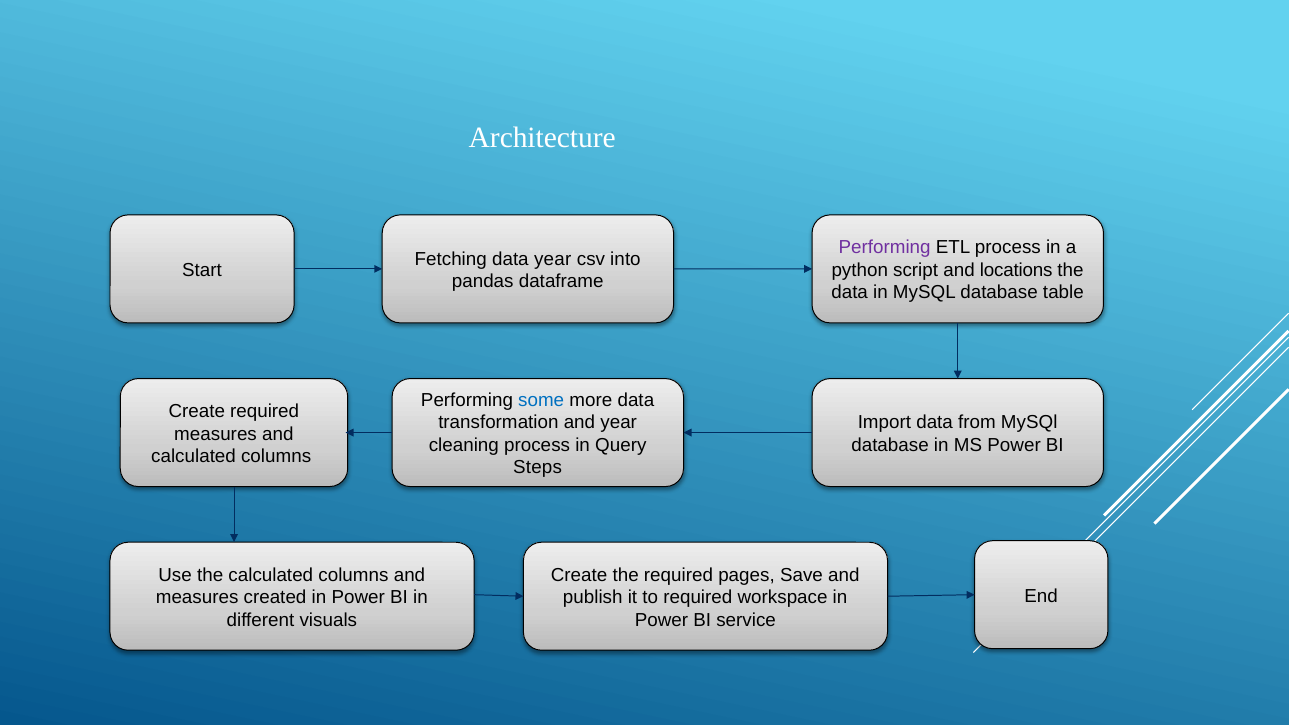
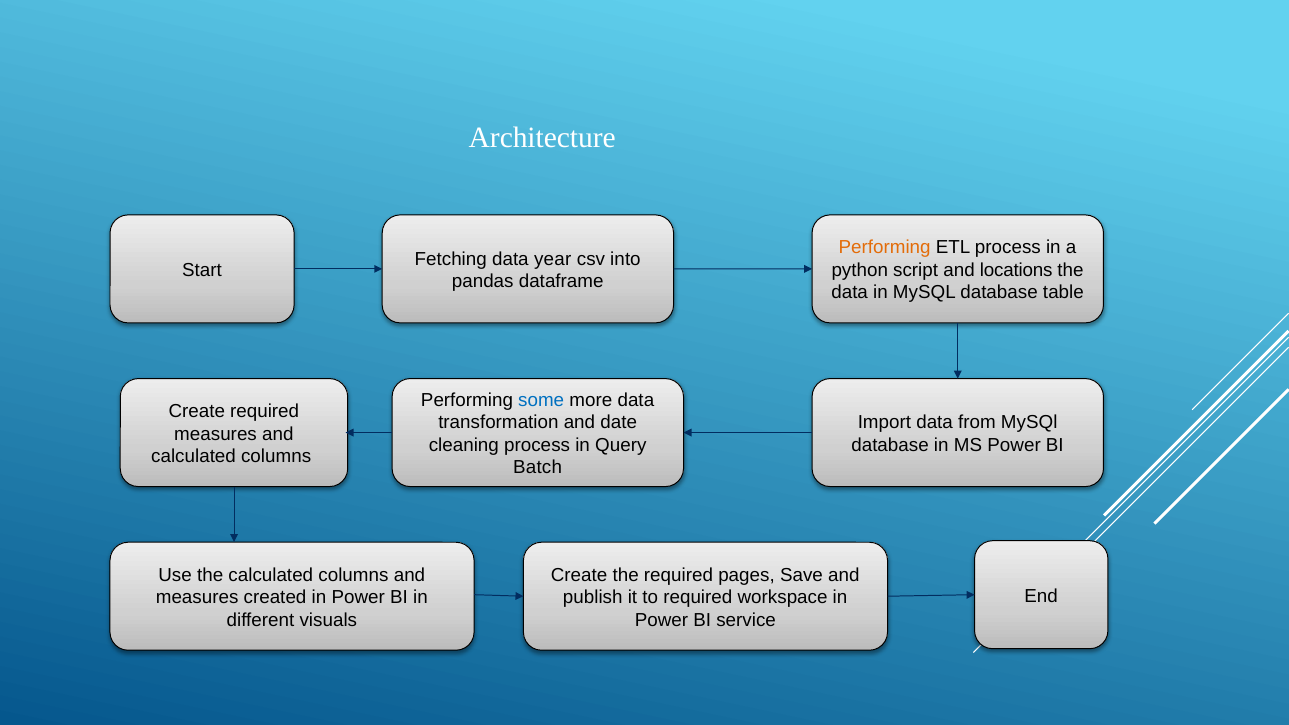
Performing at (885, 248) colour: purple -> orange
and year: year -> date
Steps: Steps -> Batch
